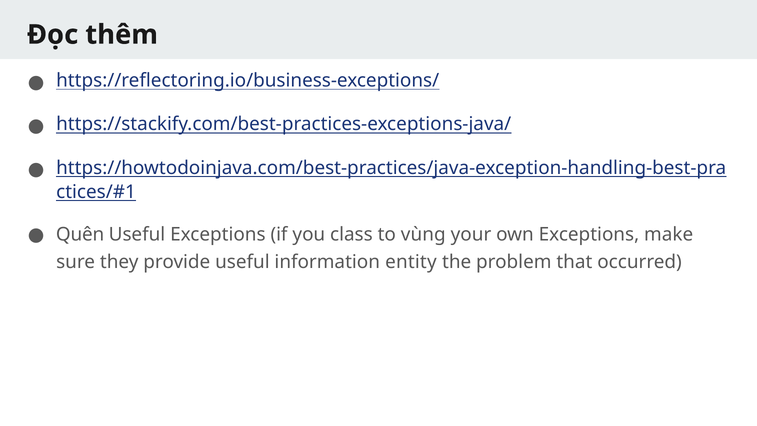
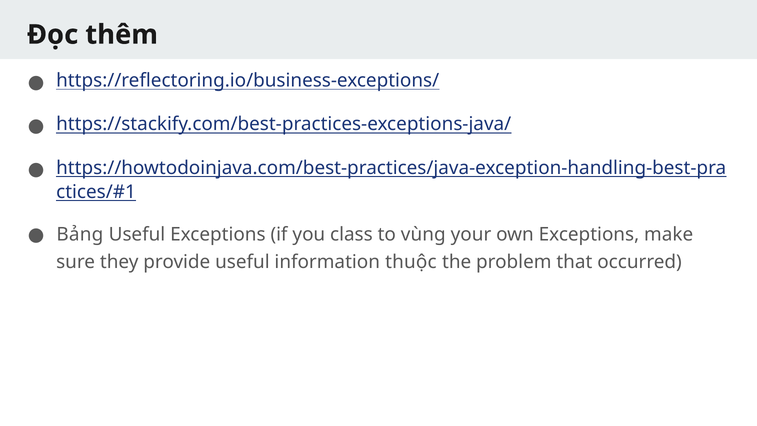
Quên: Quên -> Bảng
entity: entity -> thuộc
